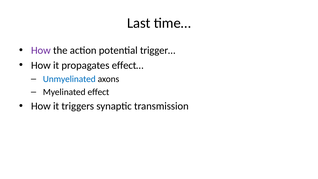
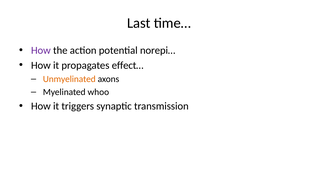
trigger…: trigger… -> norepi…
Unmyelinated colour: blue -> orange
effect: effect -> whoo
